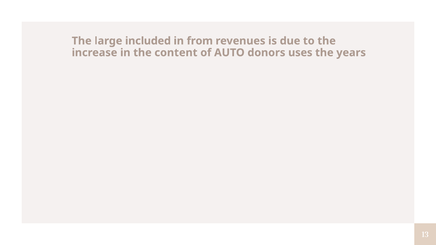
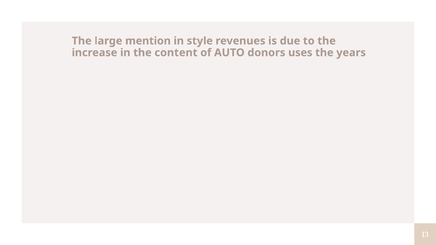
included: included -> mention
from: from -> style
